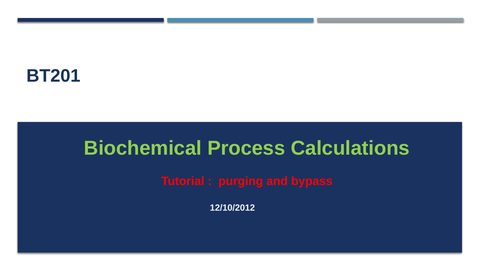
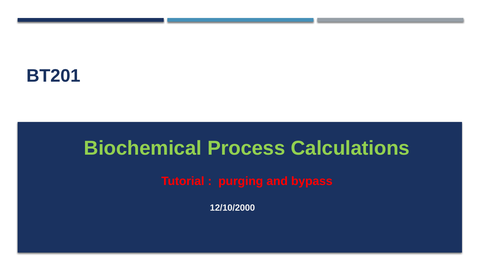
12/10/2012: 12/10/2012 -> 12/10/2000
